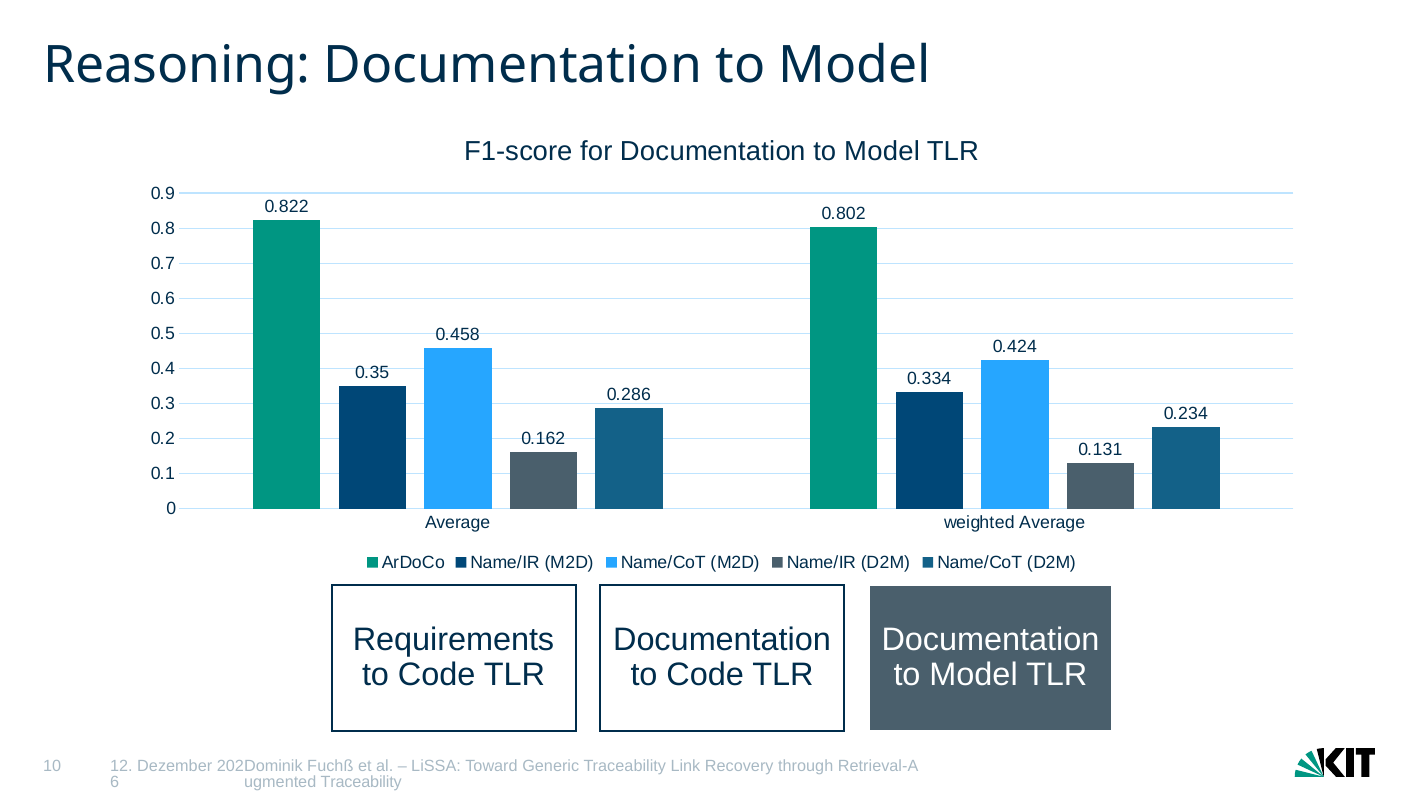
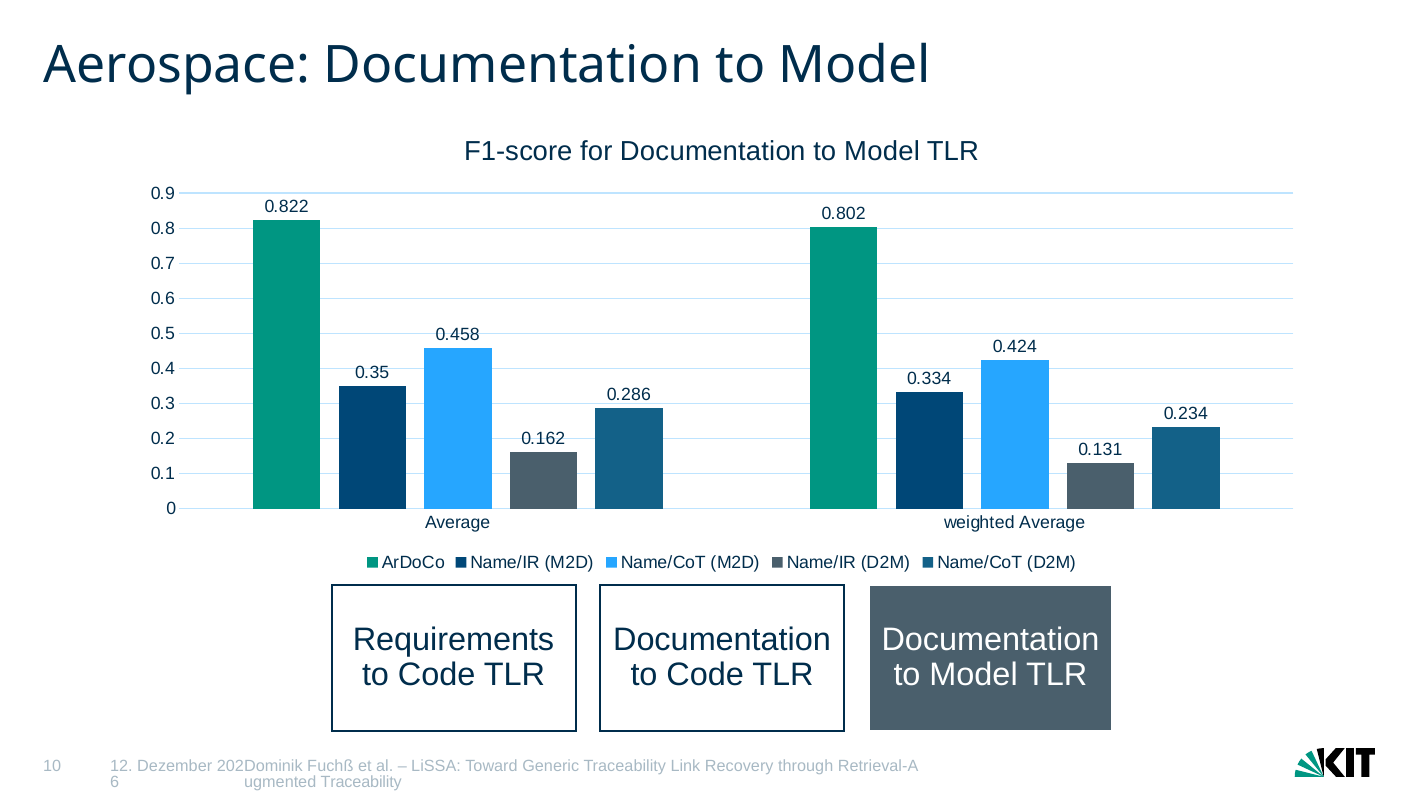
Reasoning: Reasoning -> Aerospace
